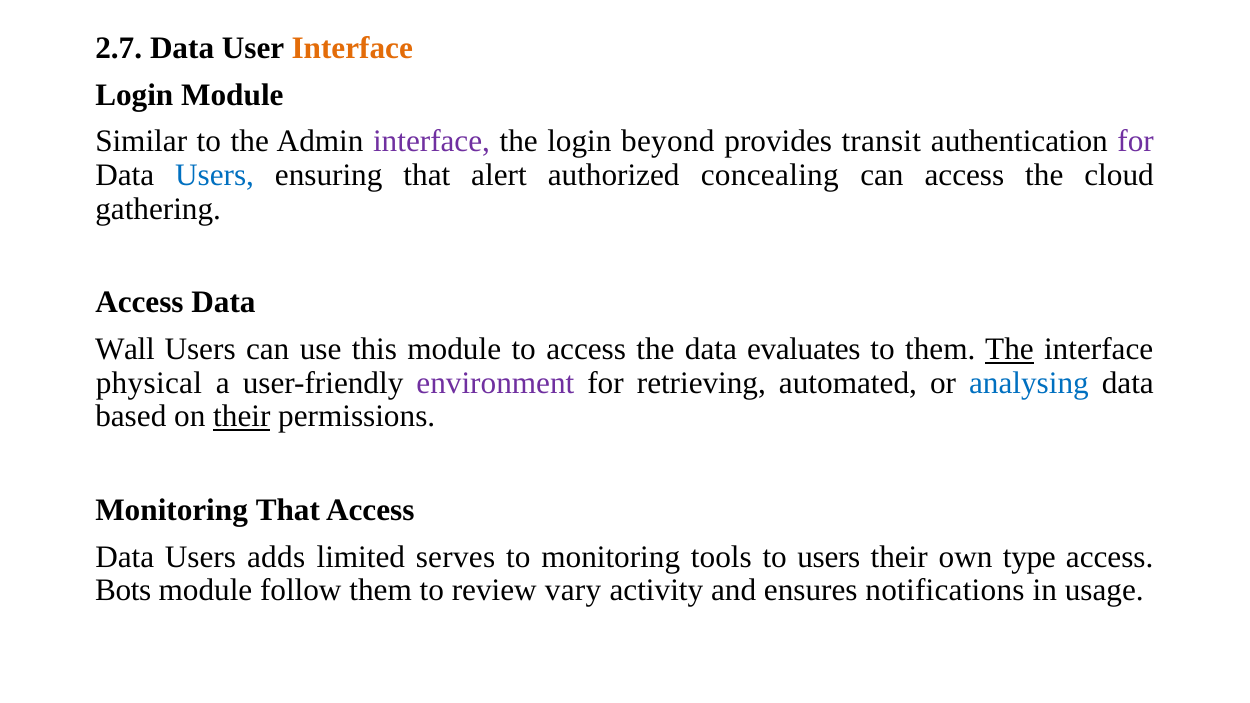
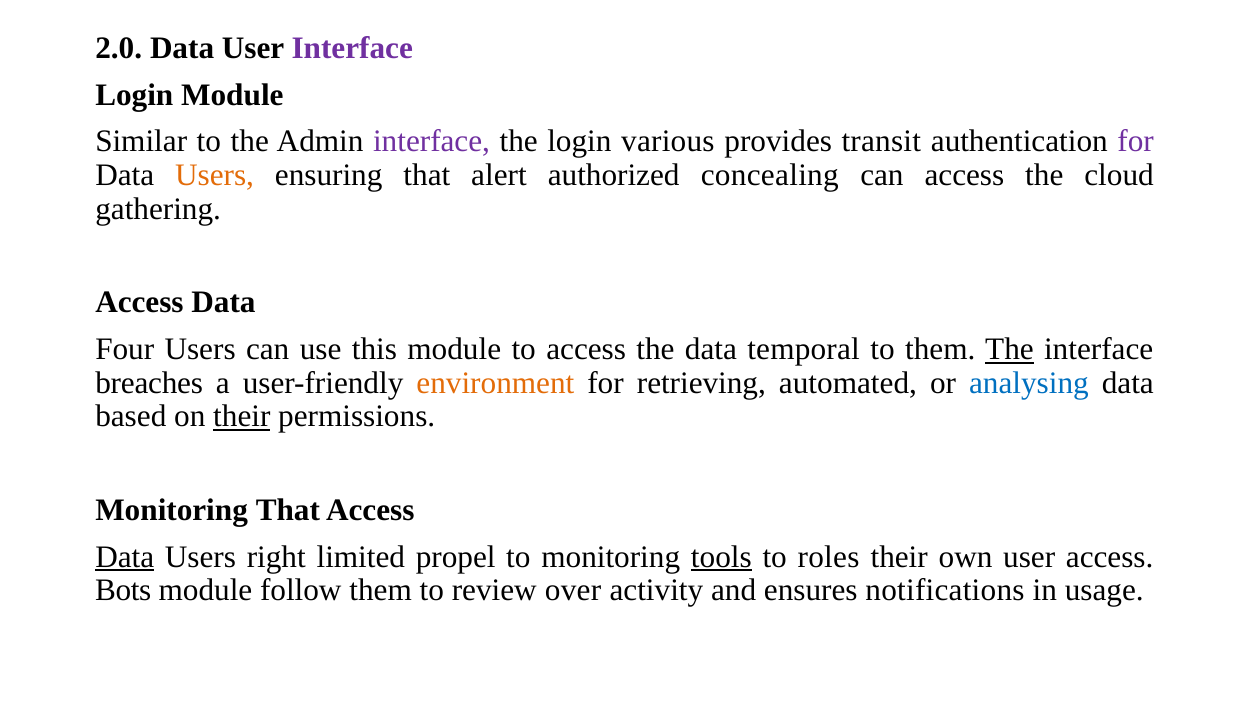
2.7: 2.7 -> 2.0
Interface at (352, 48) colour: orange -> purple
beyond: beyond -> various
Users at (215, 175) colour: blue -> orange
Wall: Wall -> Four
evaluates: evaluates -> temporal
physical: physical -> breaches
environment colour: purple -> orange
Data at (125, 557) underline: none -> present
adds: adds -> right
serves: serves -> propel
tools underline: none -> present
to users: users -> roles
own type: type -> user
vary: vary -> over
